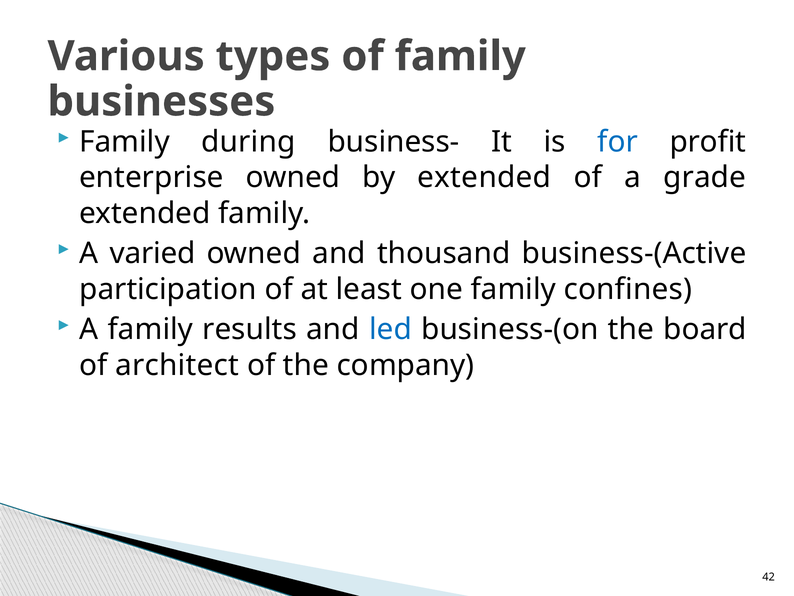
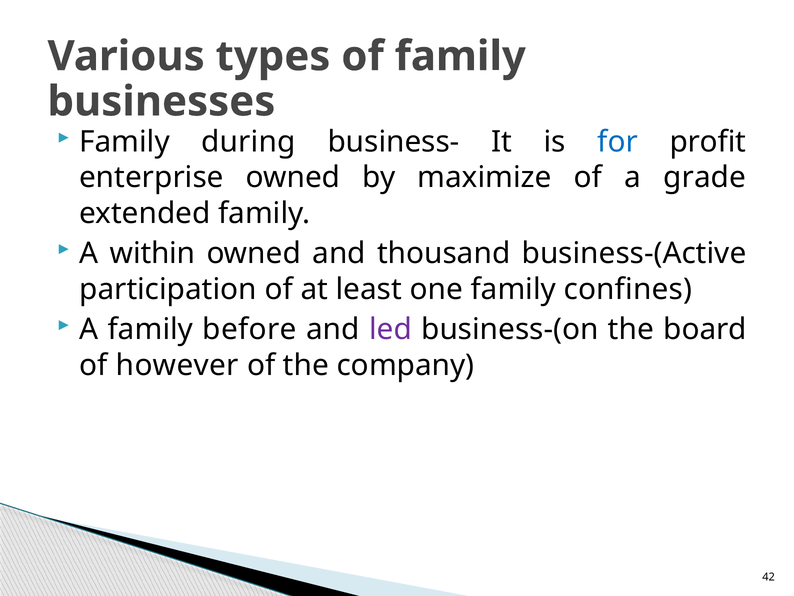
by extended: extended -> maximize
varied: varied -> within
results: results -> before
led colour: blue -> purple
architect: architect -> however
